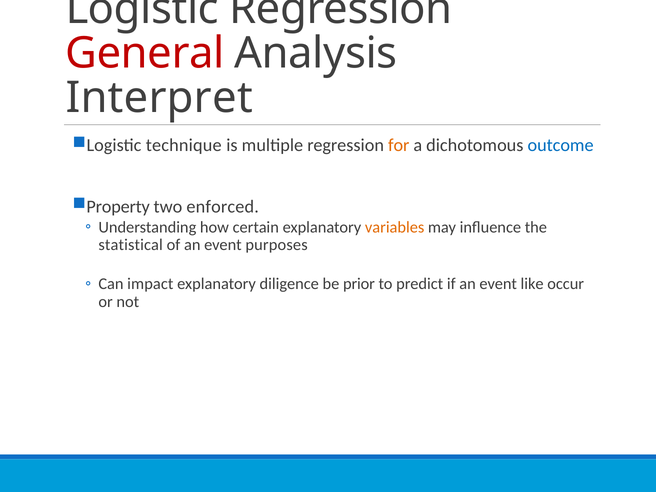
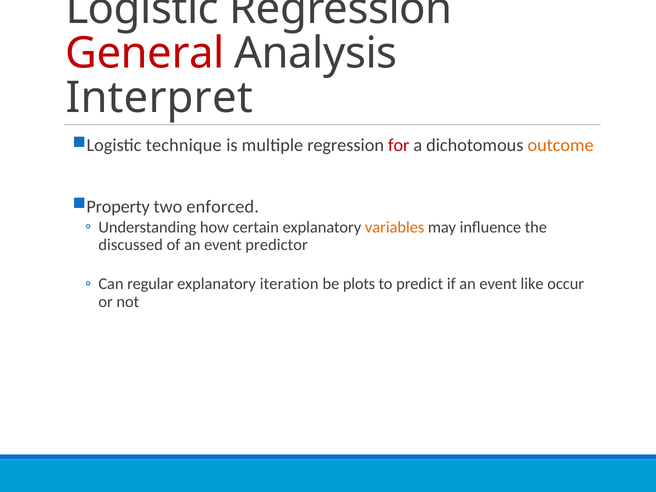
for colour: orange -> red
outcome colour: blue -> orange
statistical: statistical -> discussed
purposes: purposes -> predictor
impact: impact -> regular
diligence: diligence -> iteration
prior: prior -> plots
